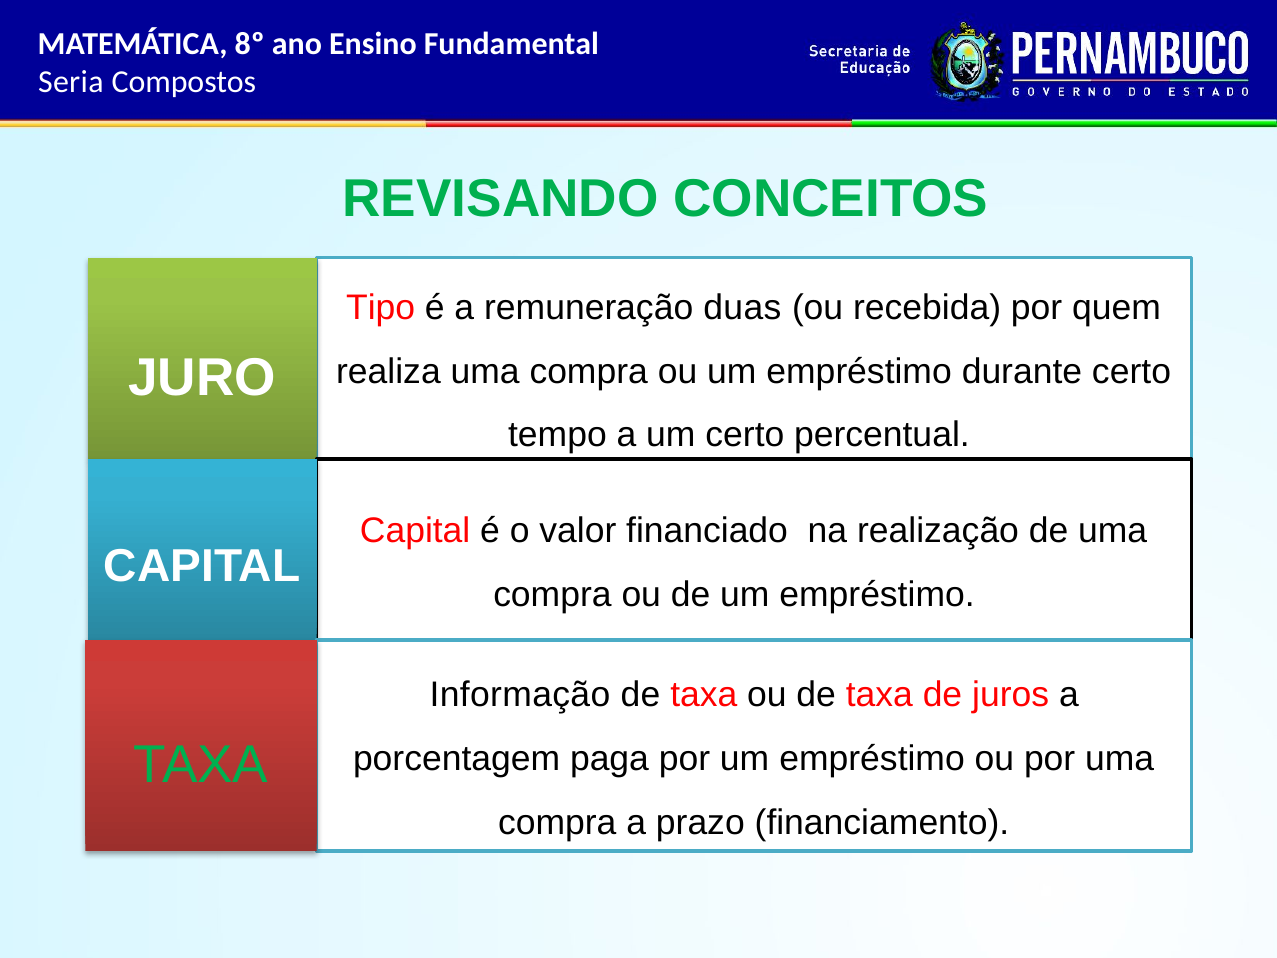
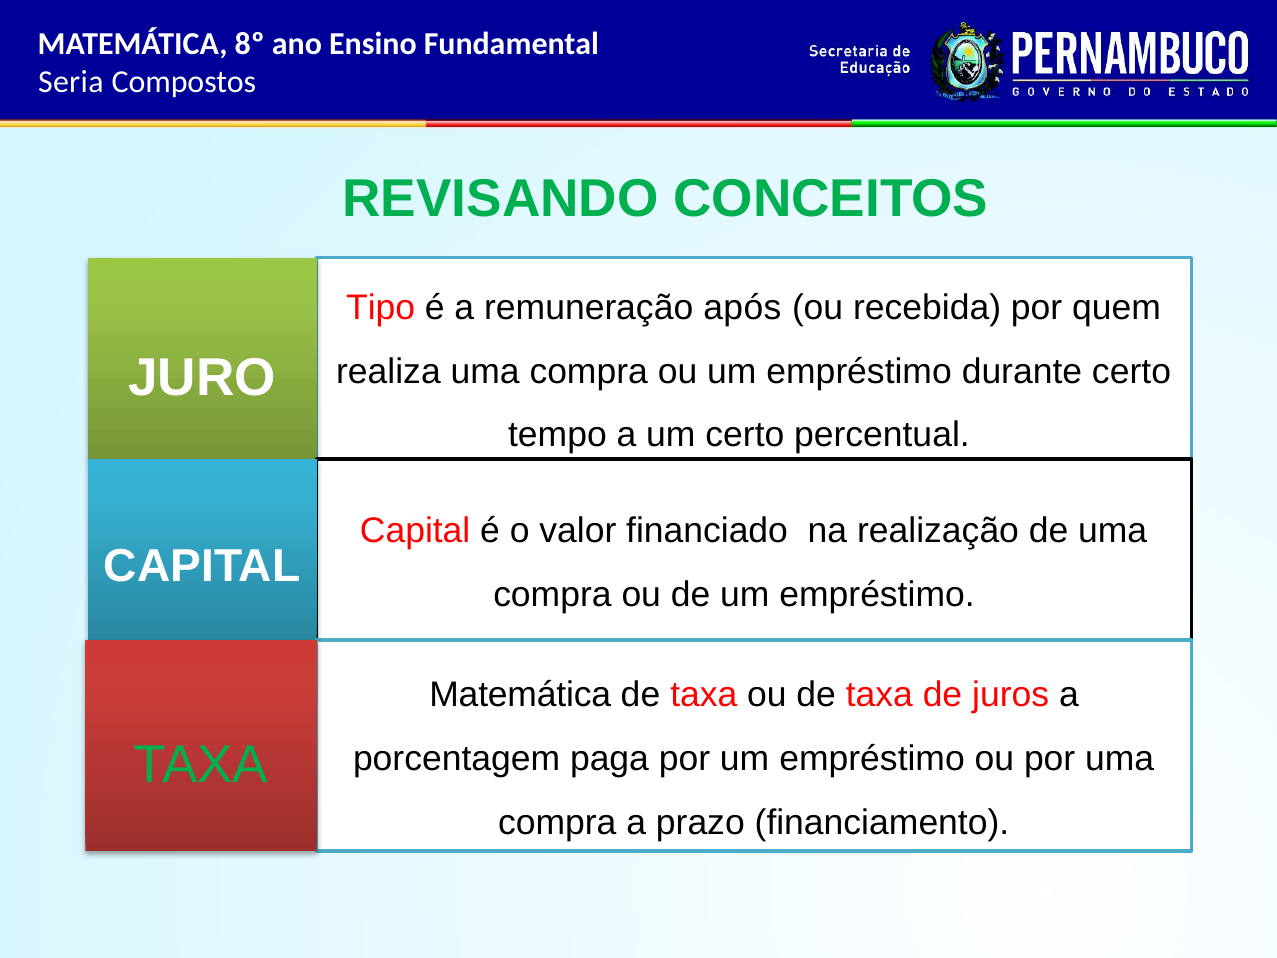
duas: duas -> após
Informação at (520, 695): Informação -> Matemática
